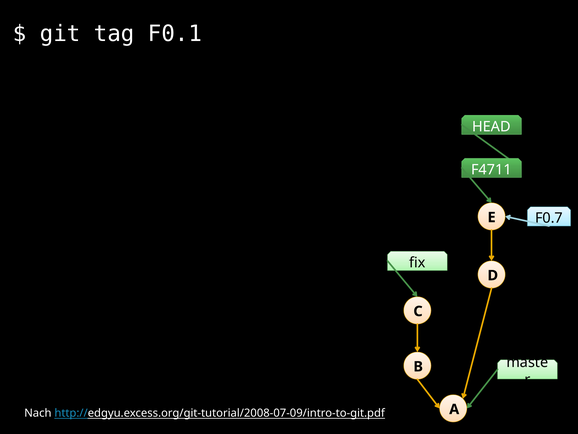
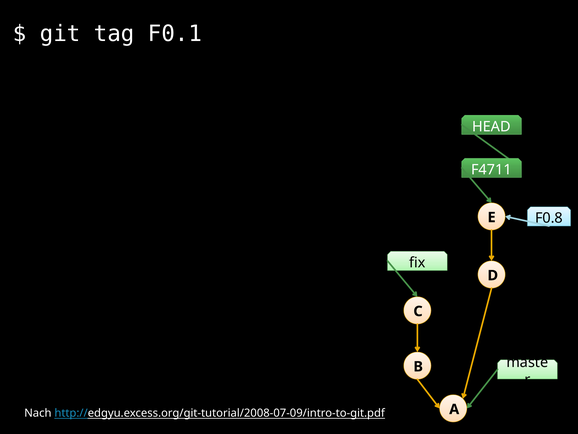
F0.7: F0.7 -> F0.8
